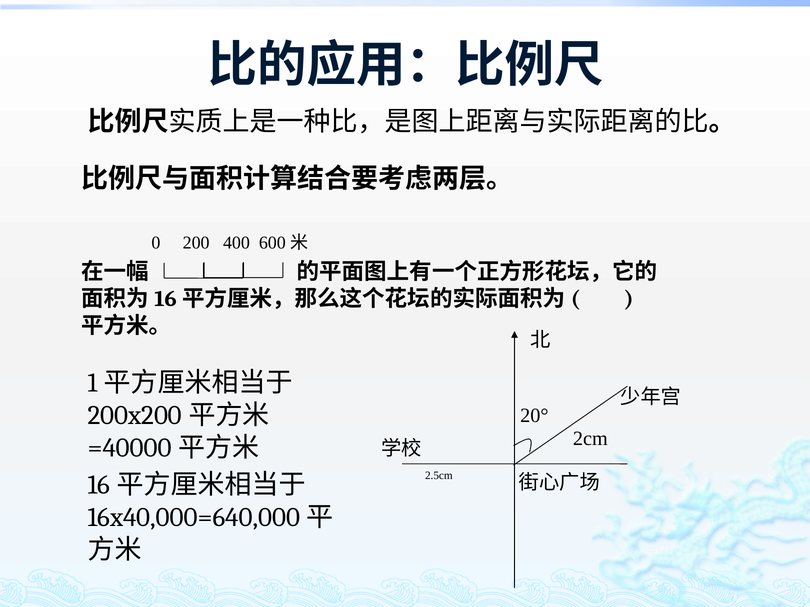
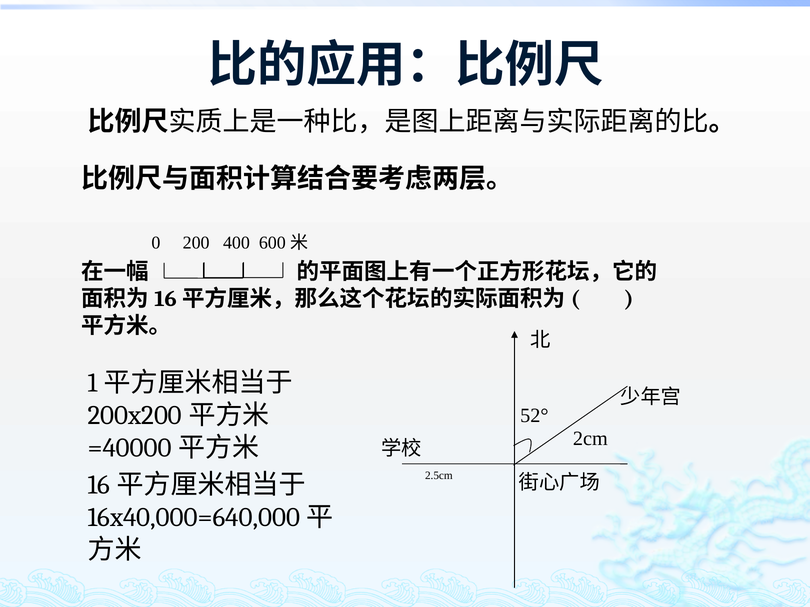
20°: 20° -> 52°
